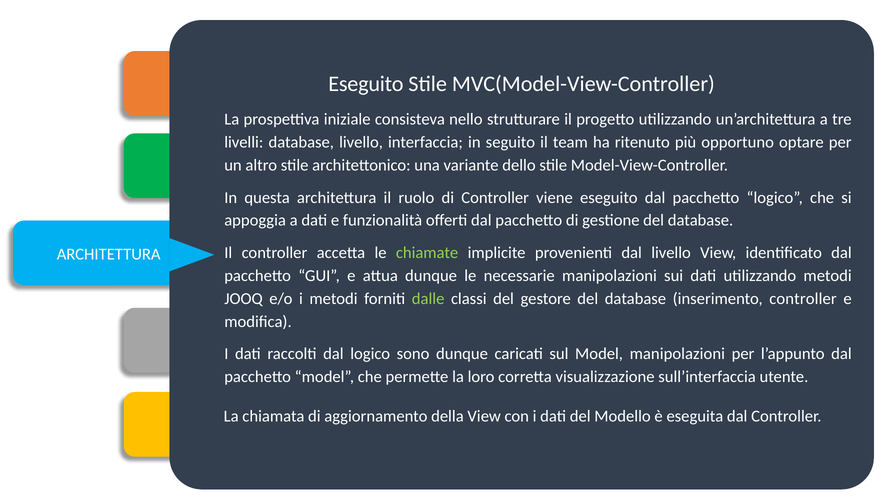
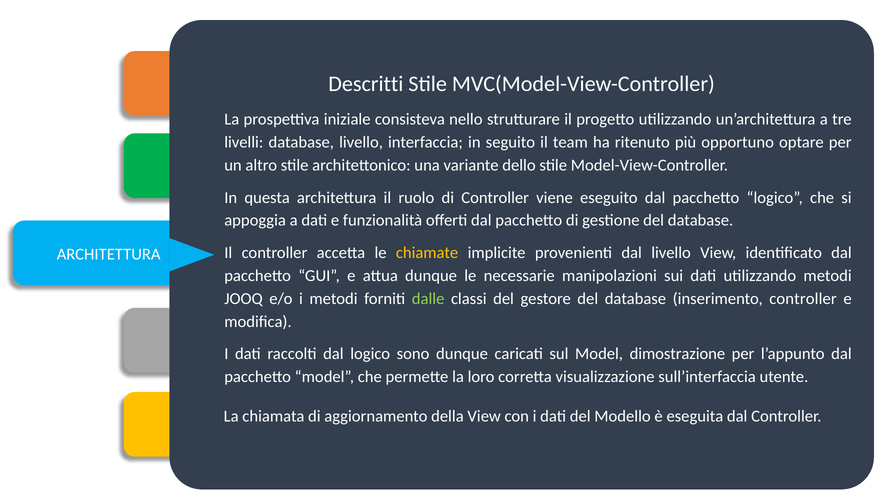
Eseguito at (366, 84): Eseguito -> Descritti
chiamate colour: light green -> yellow
Model manipolazioni: manipolazioni -> dimostrazione
